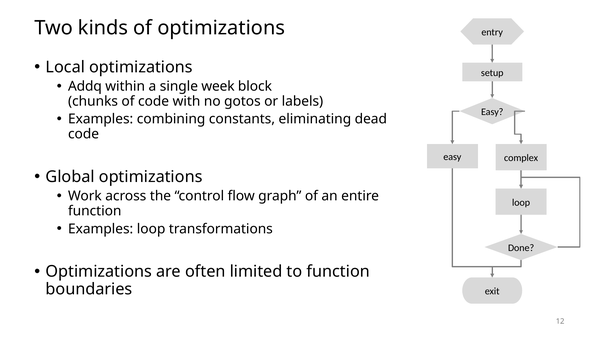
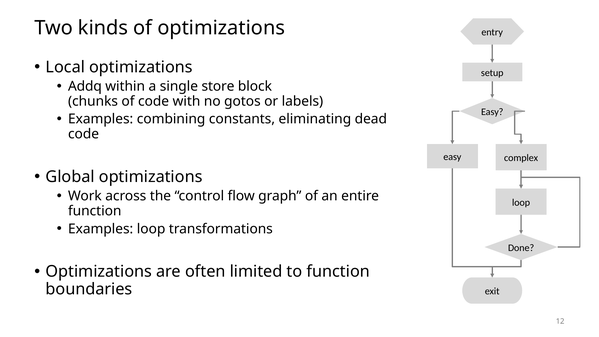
week: week -> store
